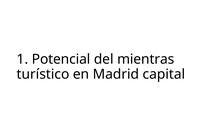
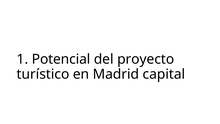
mientras: mientras -> proyecto
